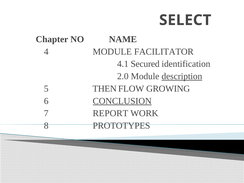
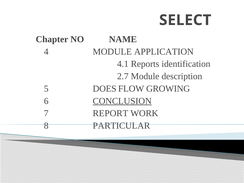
FACILITATOR: FACILITATOR -> APPLICATION
Secured: Secured -> Reports
2.0: 2.0 -> 2.7
description underline: present -> none
THEN: THEN -> DOES
PROTOTYPES: PROTOTYPES -> PARTICULAR
